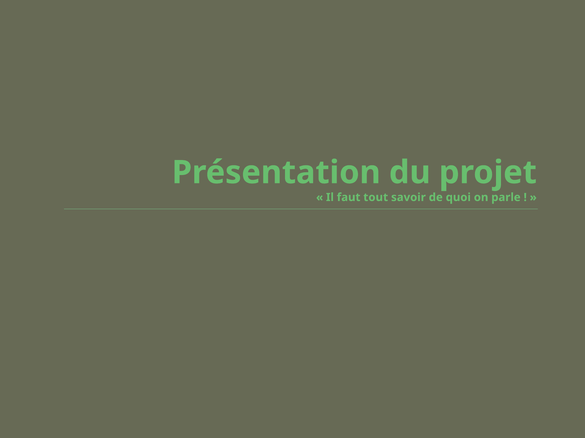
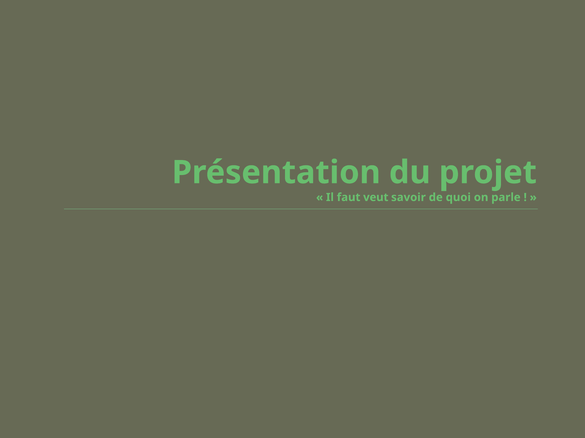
tout: tout -> veut
